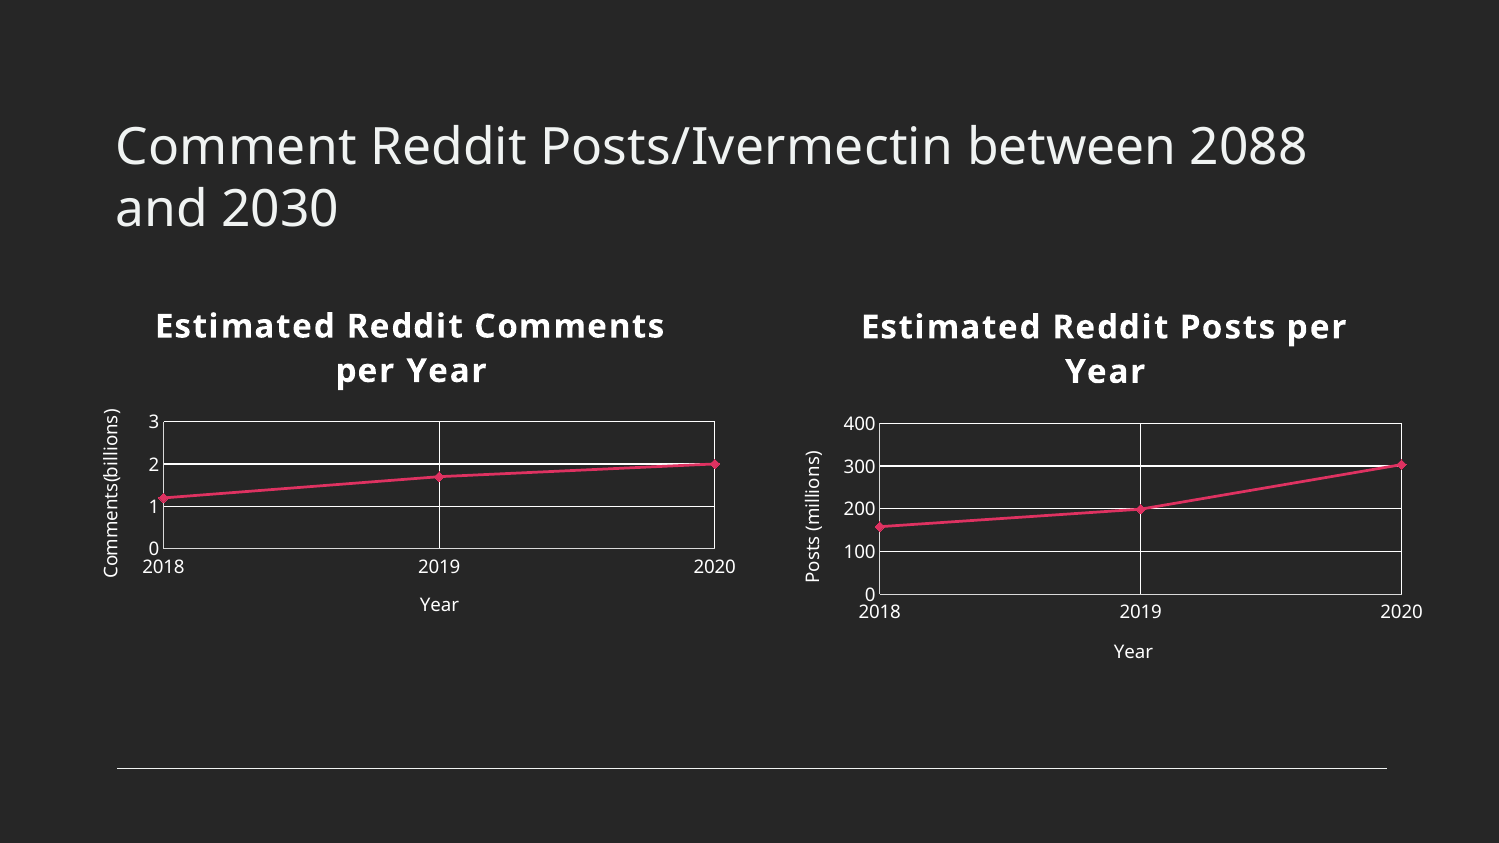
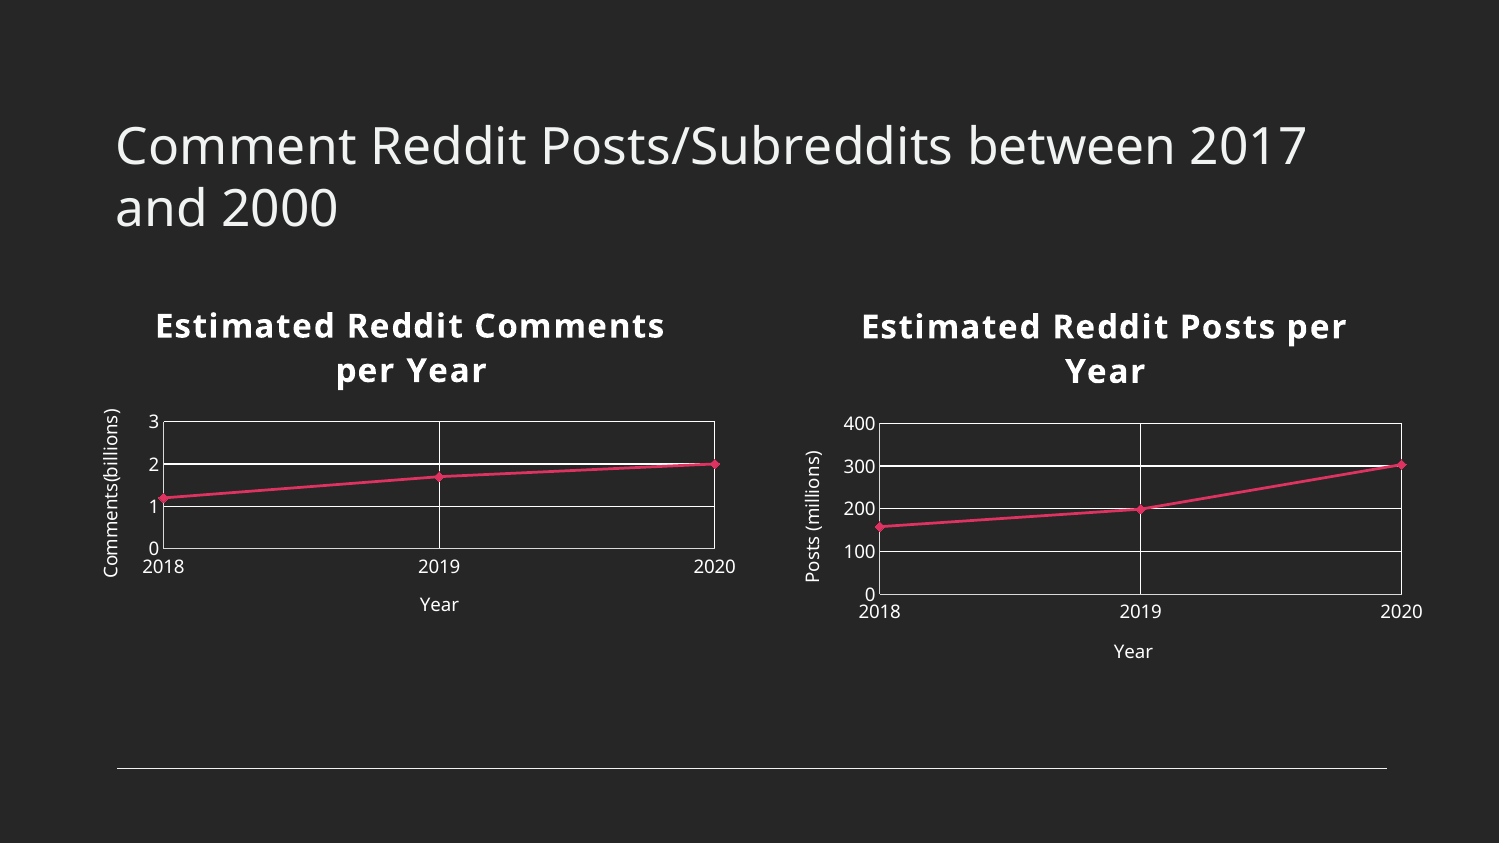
Posts/Ivermectin: Posts/Ivermectin -> Posts/Subreddits
2088: 2088 -> 2017
2030: 2030 -> 2000
